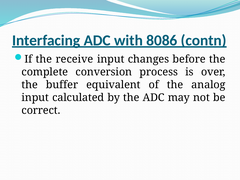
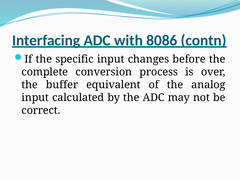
receive: receive -> specific
